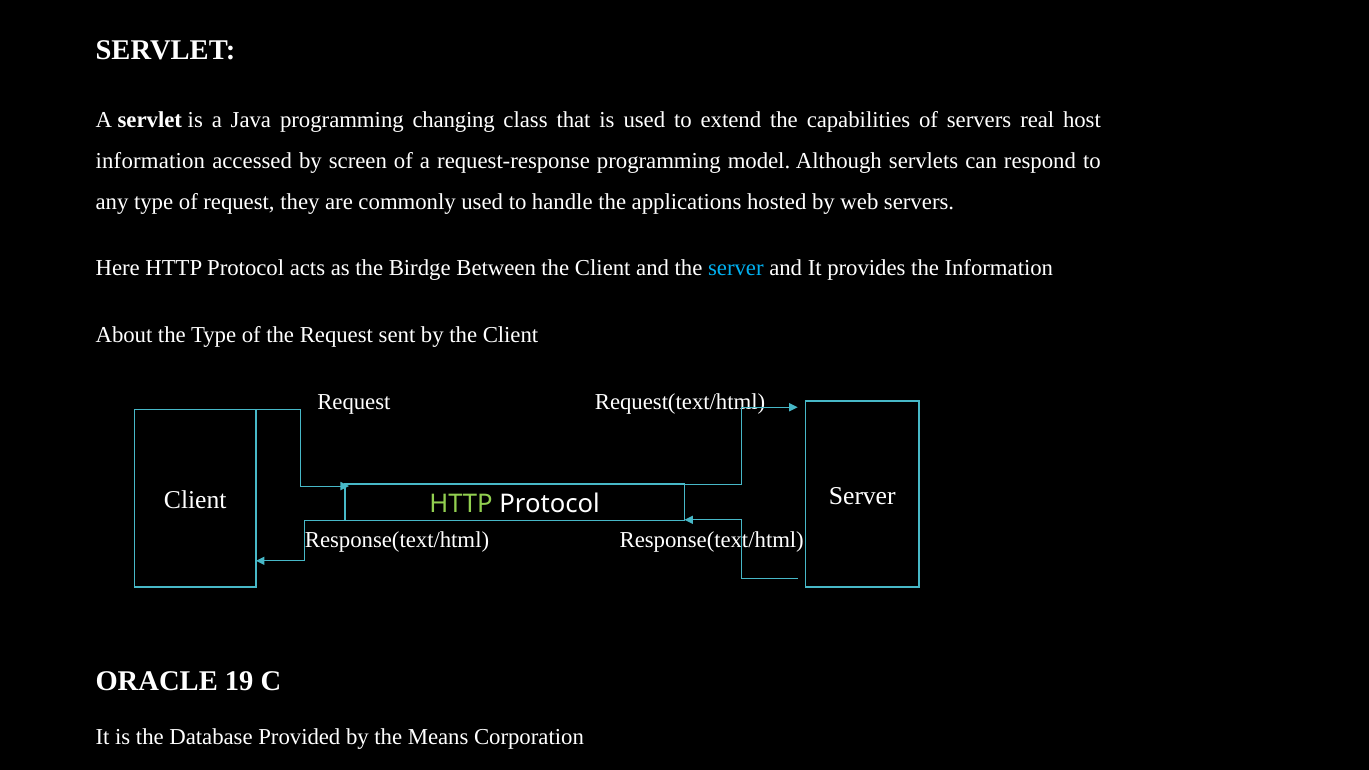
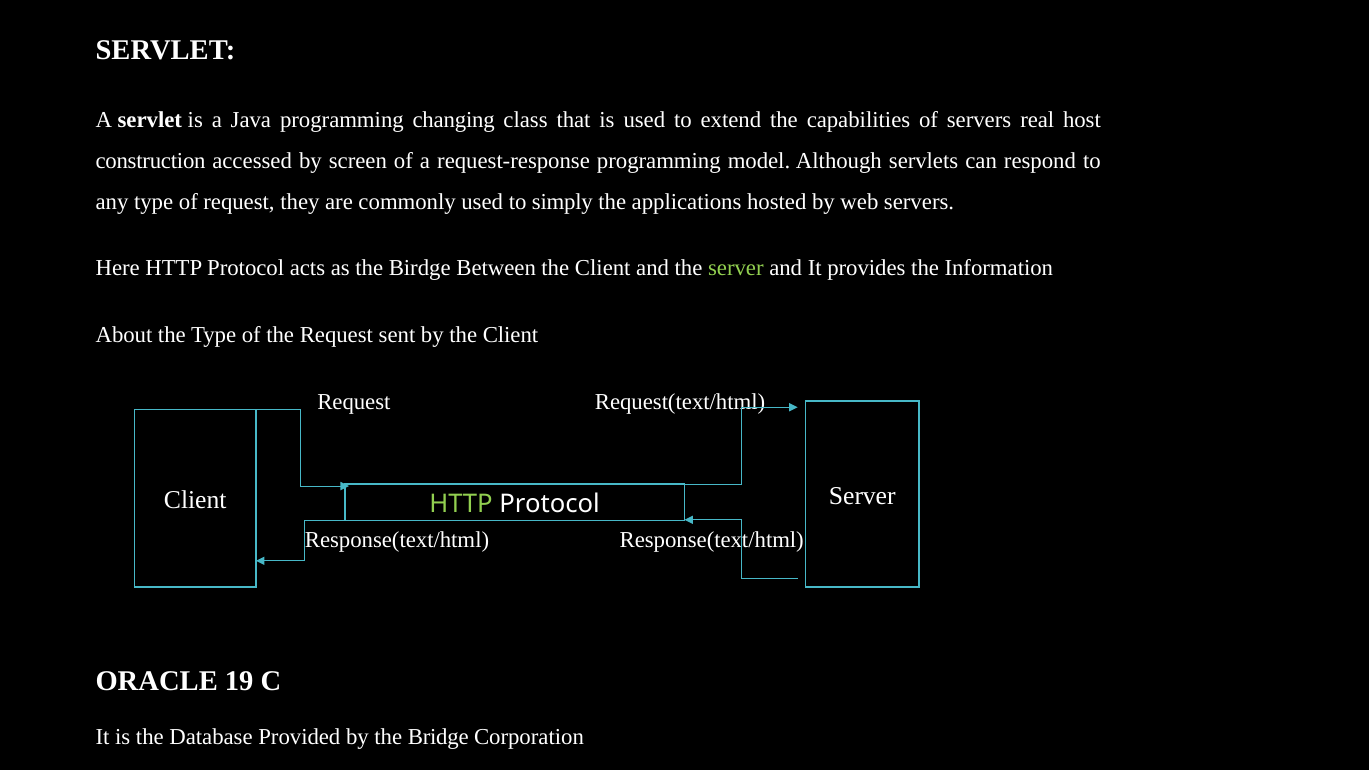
information at (150, 161): information -> construction
handle: handle -> simply
server at (736, 268) colour: light blue -> light green
Means: Means -> Bridge
